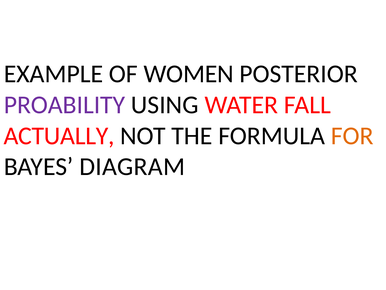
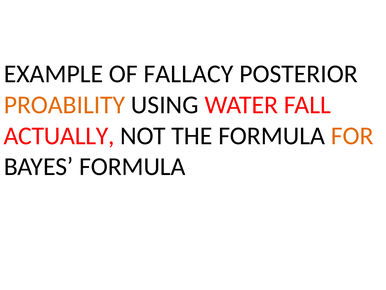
WOMEN: WOMEN -> FALLACY
PROABILITY colour: purple -> orange
BAYES DIAGRAM: DIAGRAM -> FORMULA
